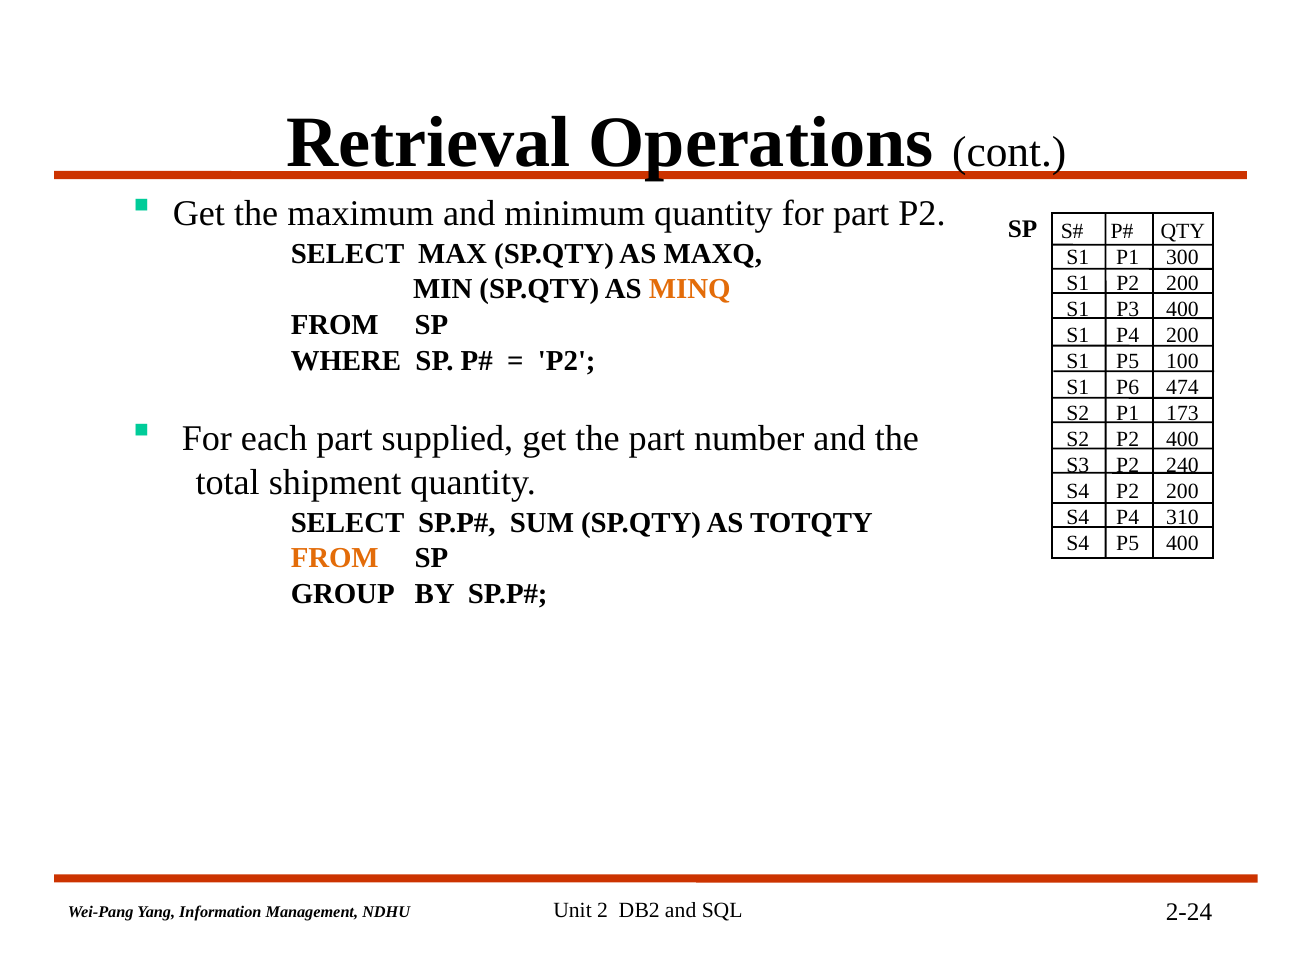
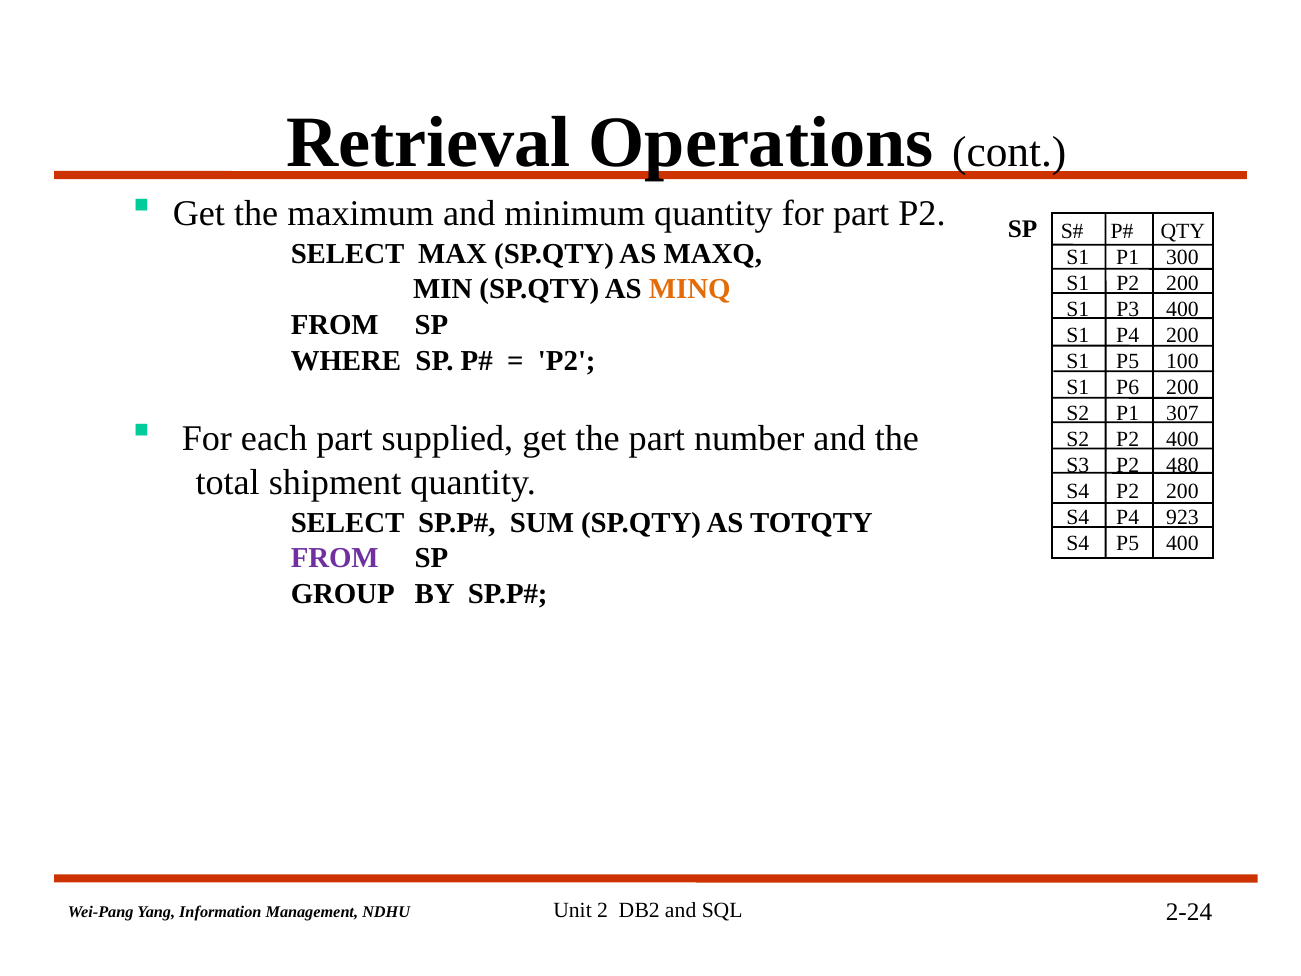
P6 474: 474 -> 200
173: 173 -> 307
240: 240 -> 480
310: 310 -> 923
FROM at (335, 558) colour: orange -> purple
